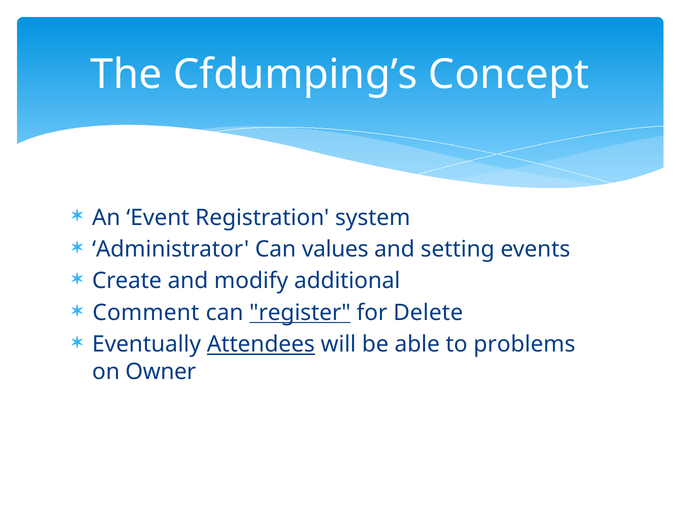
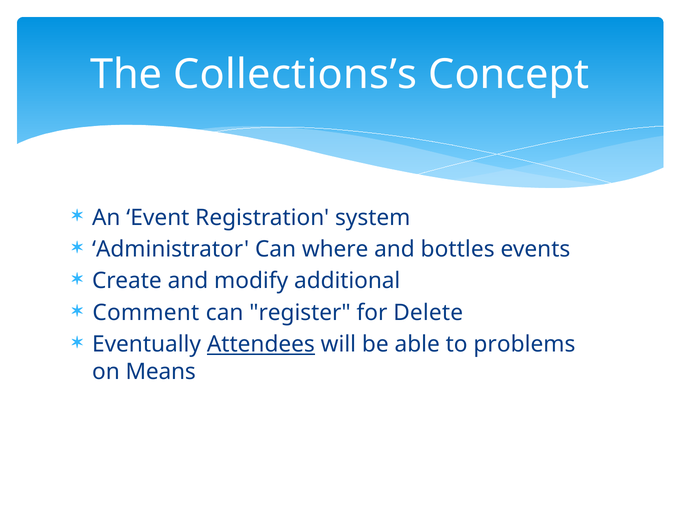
Cfdumping’s: Cfdumping’s -> Collections’s
values: values -> where
setting: setting -> bottles
register underline: present -> none
Owner: Owner -> Means
